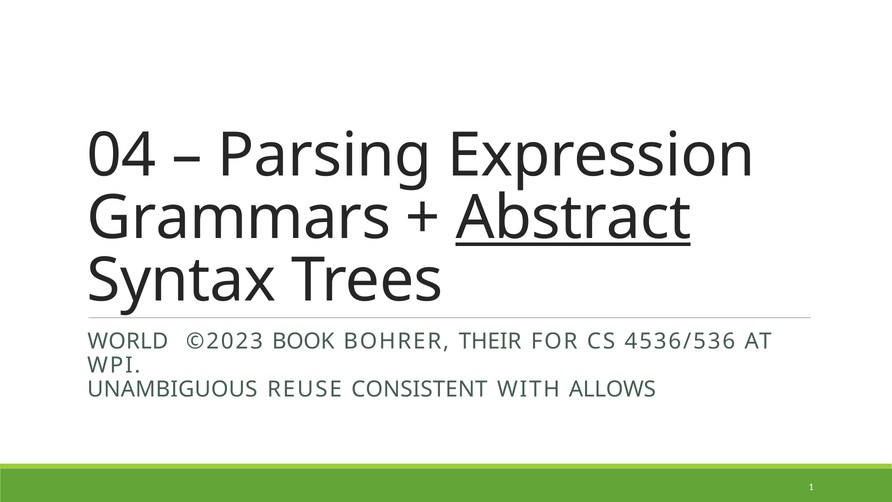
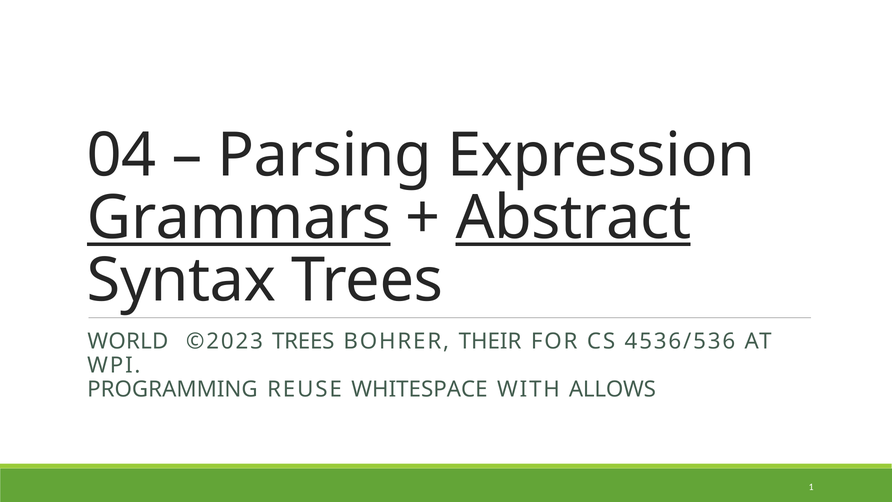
Grammars underline: none -> present
©2023 BOOK: BOOK -> TREES
UNAMBIGUOUS: UNAMBIGUOUS -> PROGRAMMING
CONSISTENT: CONSISTENT -> WHITESPACE
